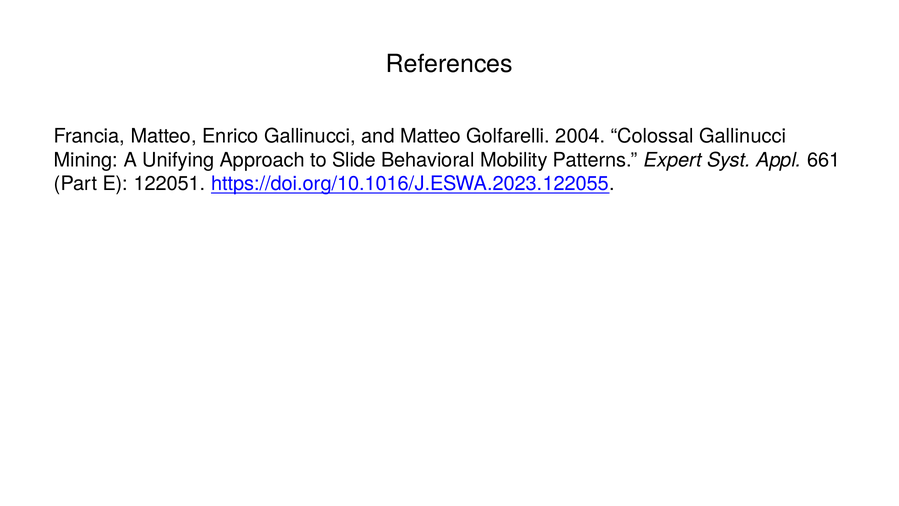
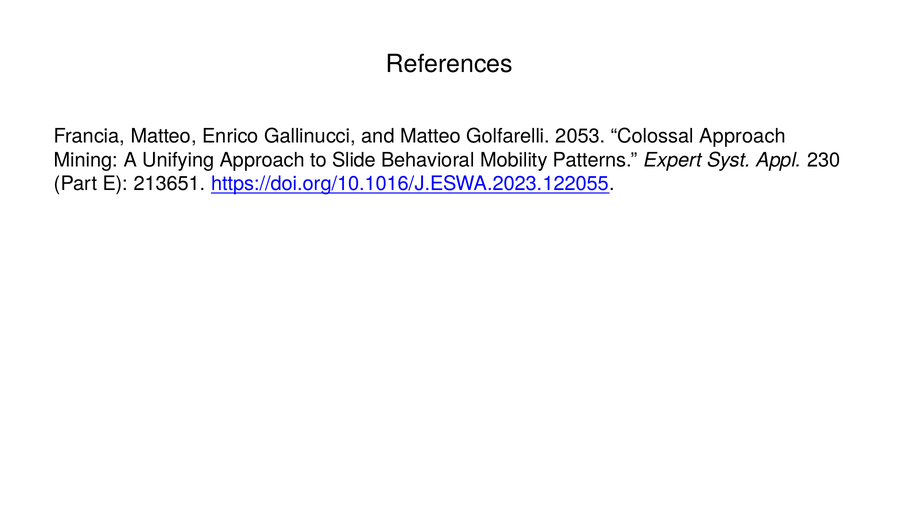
2004: 2004 -> 2053
Colossal Gallinucci: Gallinucci -> Approach
661: 661 -> 230
122051: 122051 -> 213651
